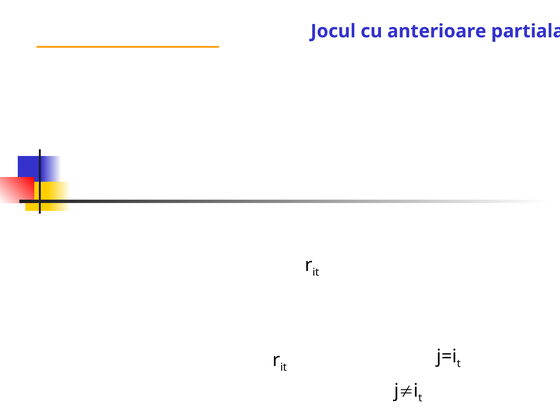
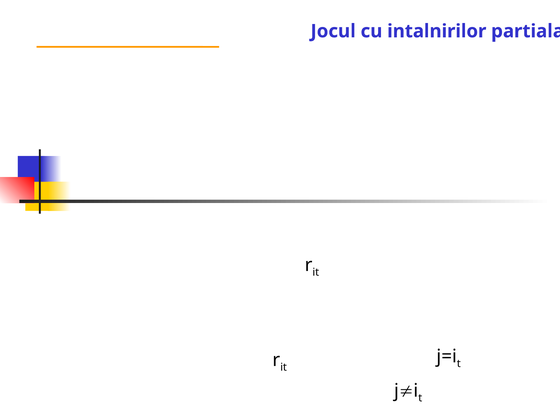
anterioare: anterioare -> intalnirilor
